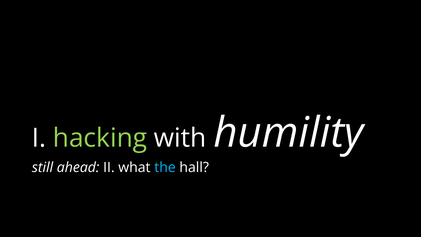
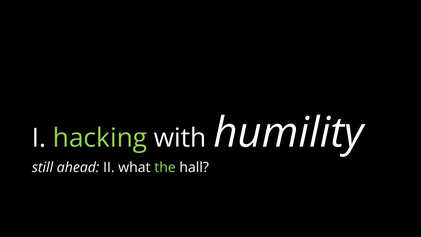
the colour: light blue -> light green
